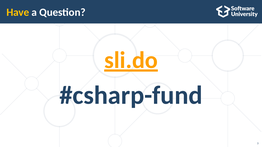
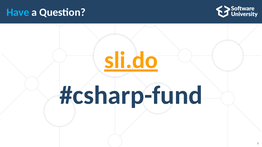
Have colour: yellow -> light blue
